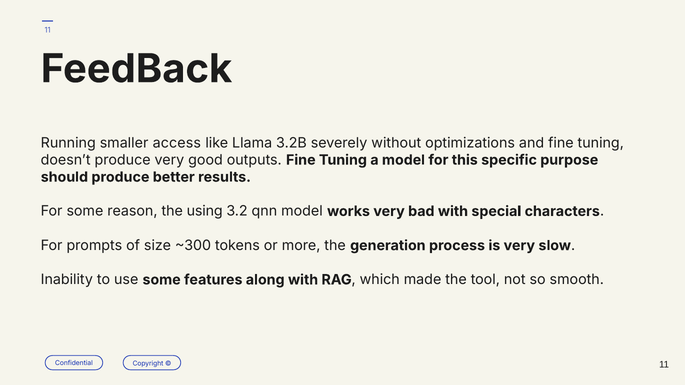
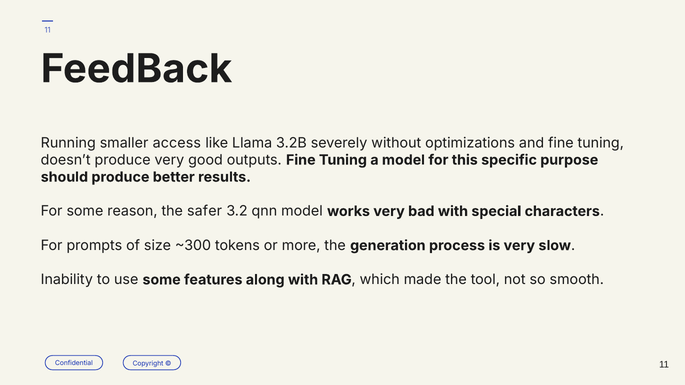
using: using -> safer
